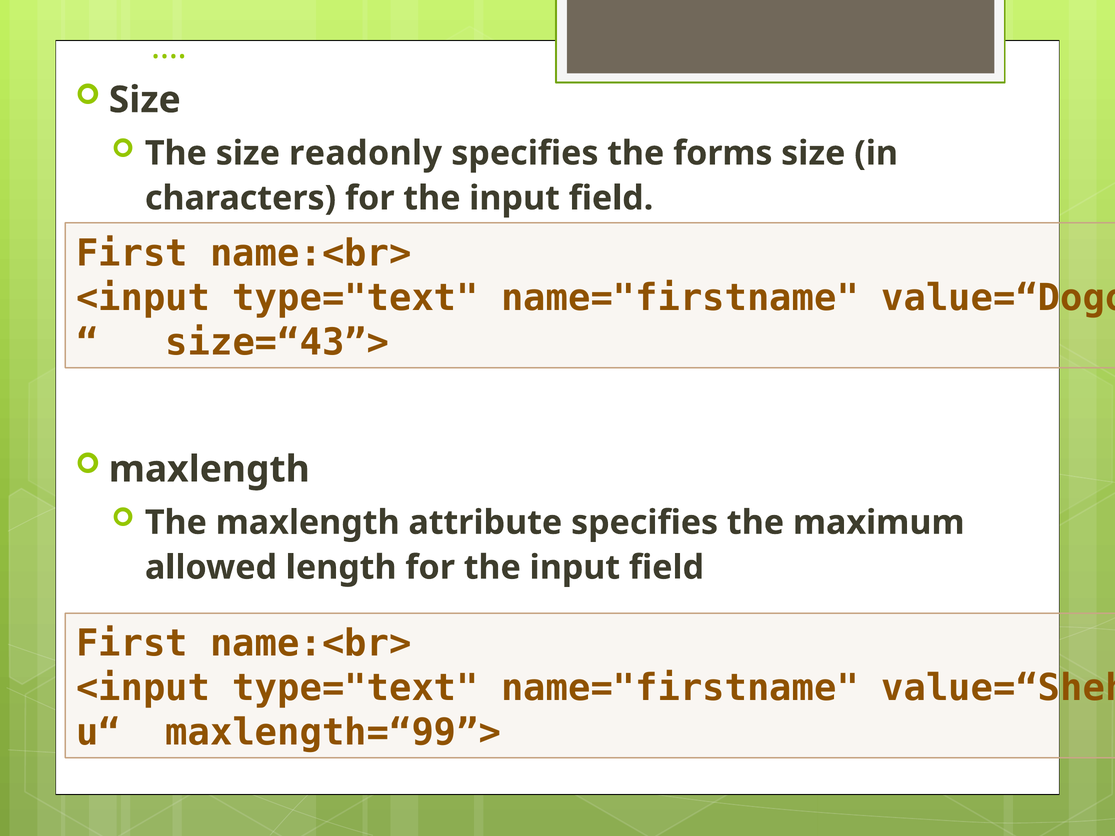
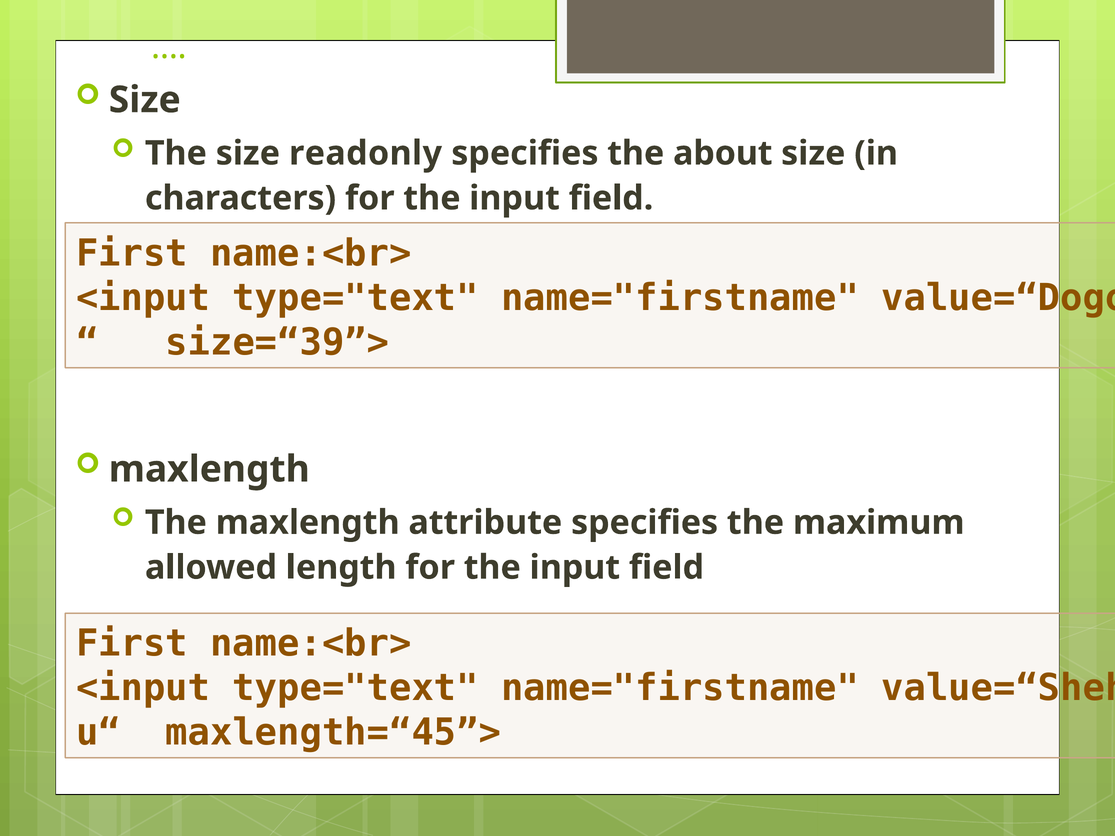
forms: forms -> about
size=“43”>: size=“43”> -> size=“39”>
maxlength=“99”>: maxlength=“99”> -> maxlength=“45”>
